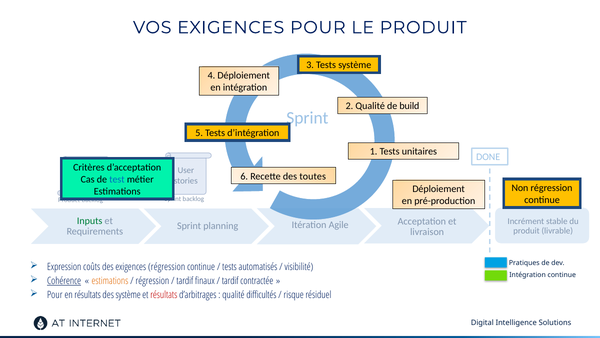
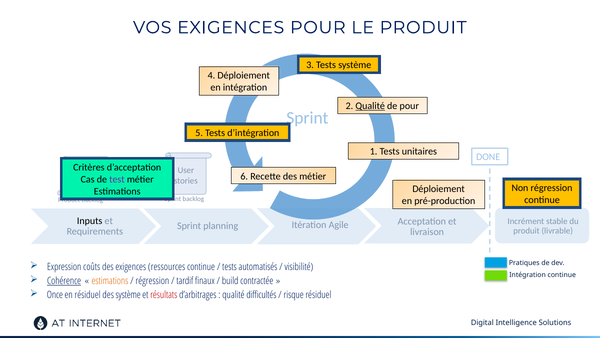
Qualité at (370, 106) underline: none -> present
de build: build -> pour
des toutes: toutes -> métier
test colour: blue -> purple
Inputs colour: green -> black
exigences régression: régression -> ressources
tardif at (230, 281): tardif -> build
Pour at (55, 295): Pour -> Once
en résultats: résultats -> résiduel
